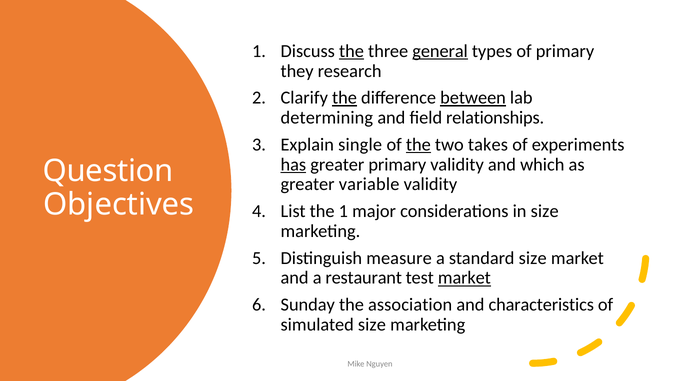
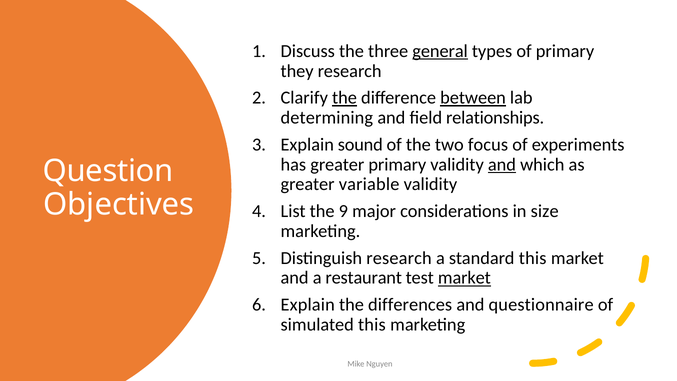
the at (351, 51) underline: present -> none
single: single -> sound
the at (418, 145) underline: present -> none
takes: takes -> focus
has underline: present -> none
and at (502, 164) underline: none -> present
the 1: 1 -> 9
Distinguish measure: measure -> research
standard size: size -> this
Sunday at (308, 305): Sunday -> Explain
association: association -> differences
characteristics: characteristics -> questionnaire
simulated size: size -> this
